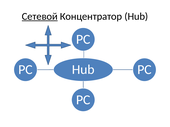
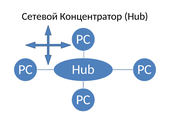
Сетевой underline: present -> none
